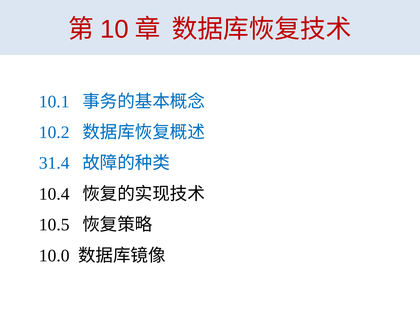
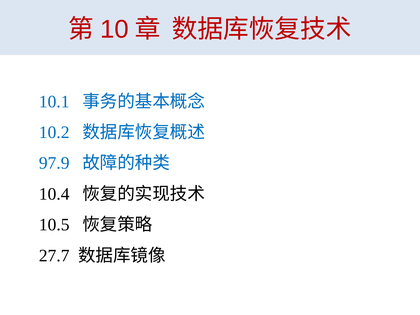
31.4: 31.4 -> 97.9
10.0: 10.0 -> 27.7
